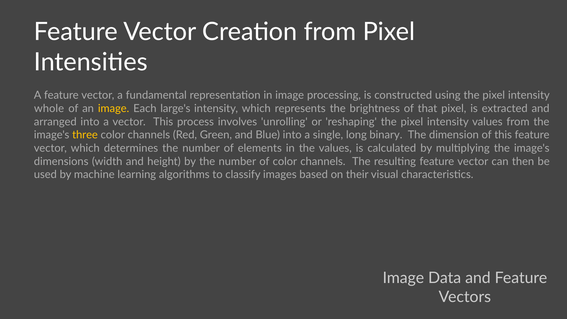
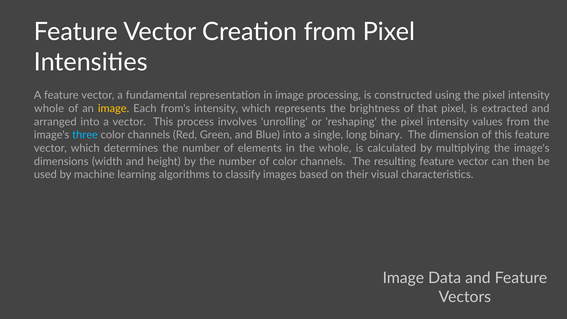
large's: large's -> from's
three colour: yellow -> light blue
the values: values -> whole
